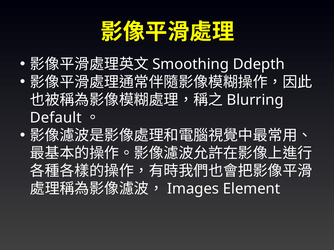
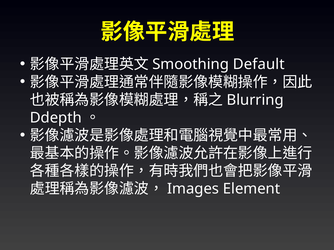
Ddepth: Ddepth -> Default
Default: Default -> Ddepth
